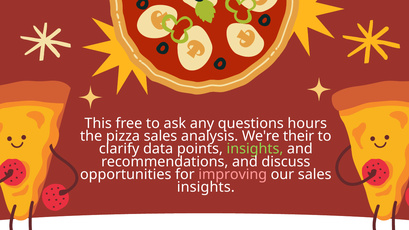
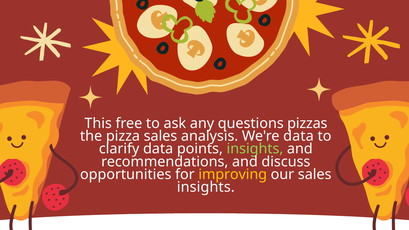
hours: hours -> pizzas
We're their: their -> data
improving colour: pink -> yellow
